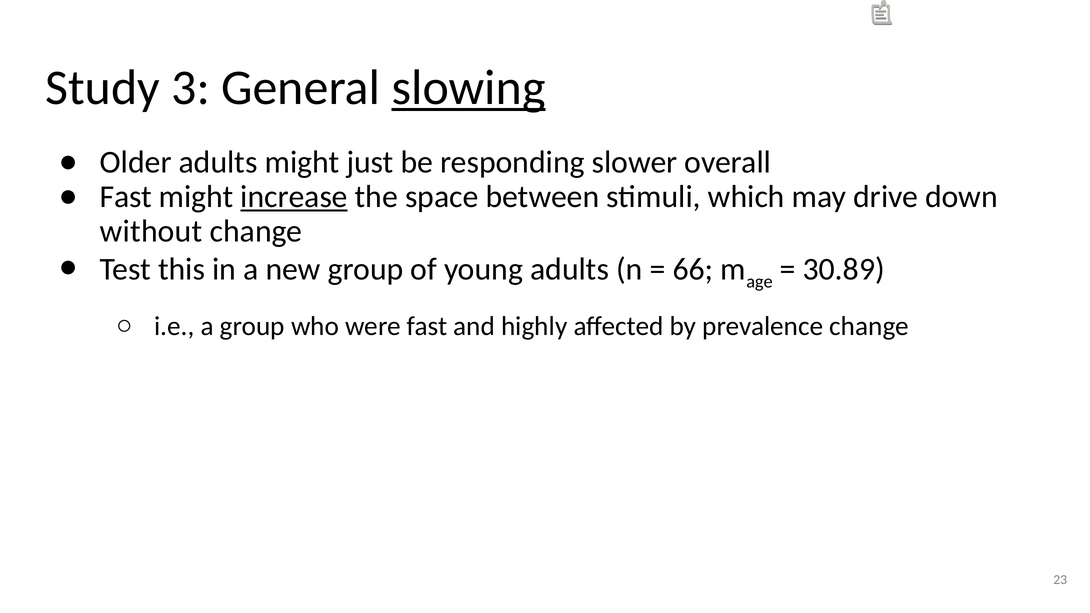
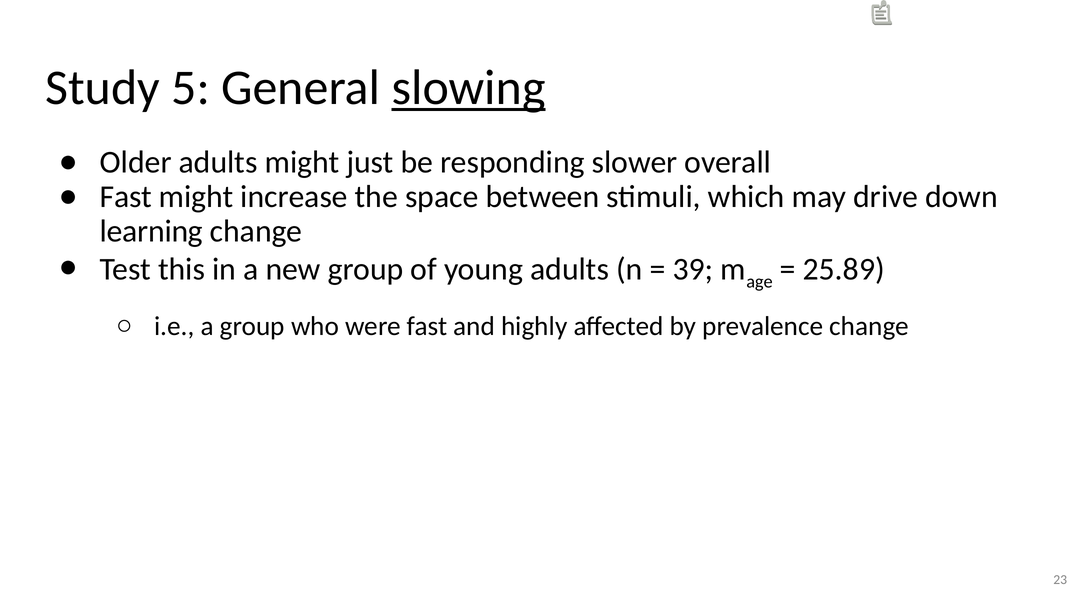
3: 3 -> 5
increase underline: present -> none
without: without -> learning
66: 66 -> 39
30.89: 30.89 -> 25.89
